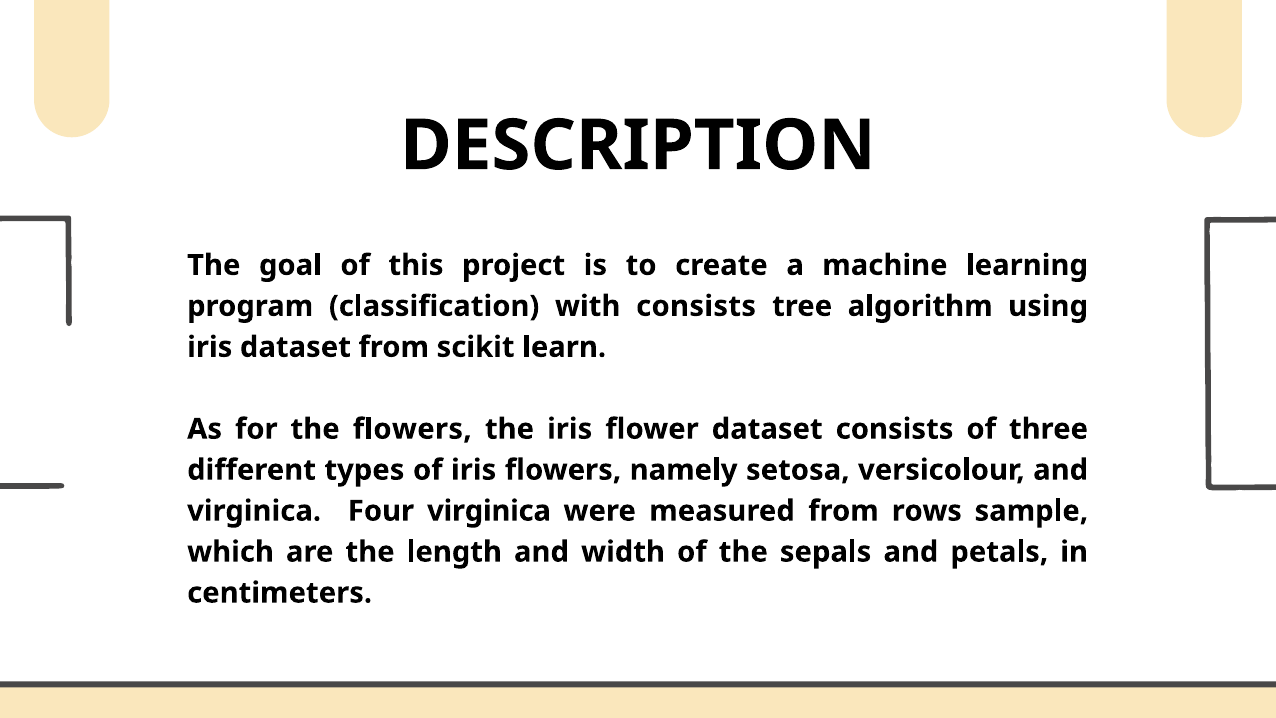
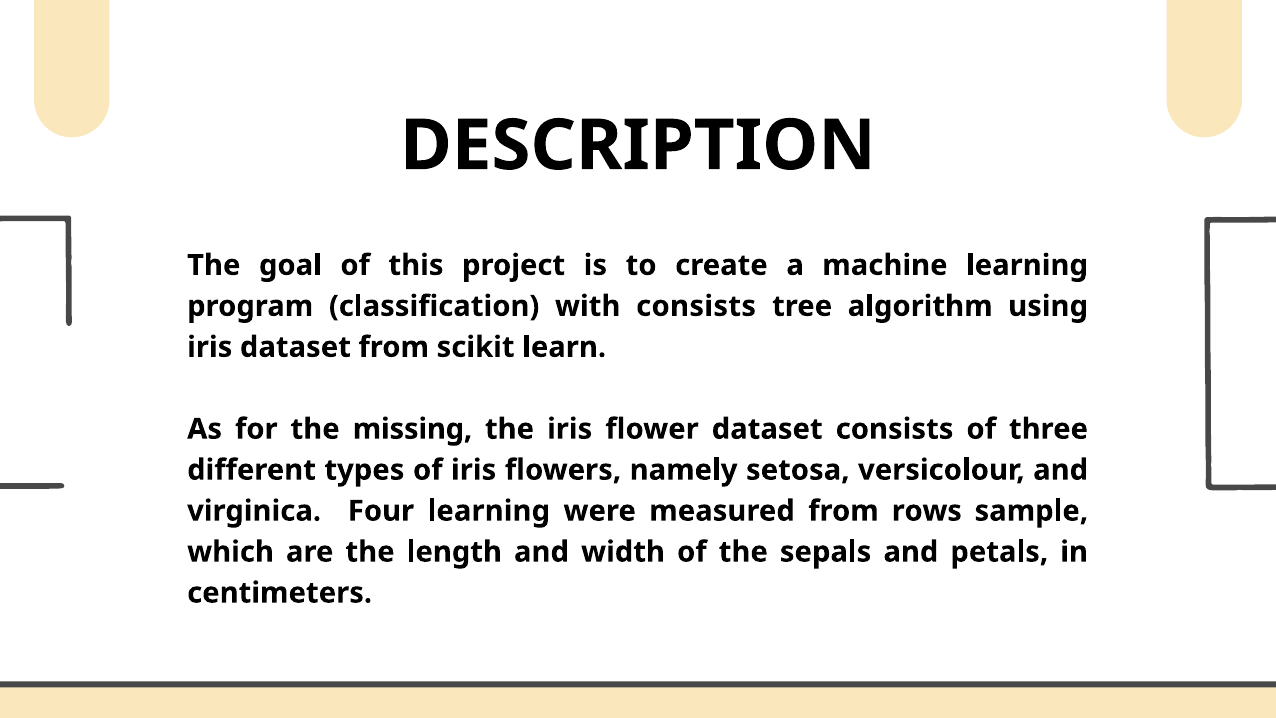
the flowers: flowers -> missing
Four virginica: virginica -> learning
